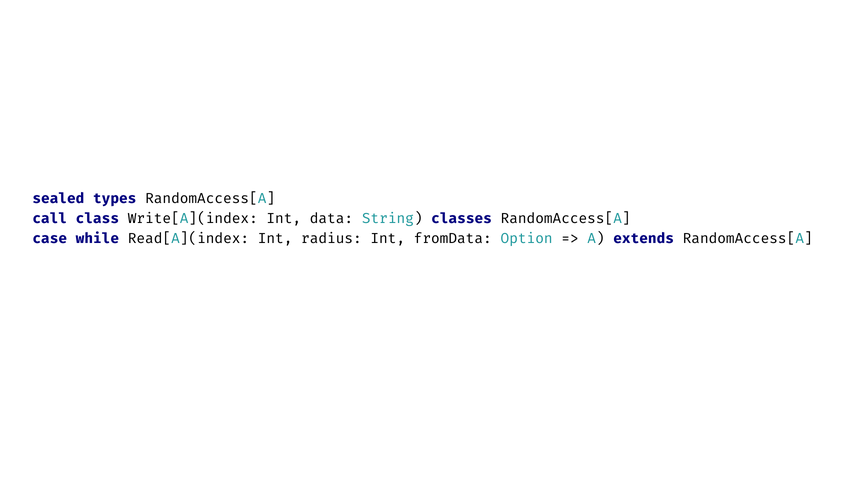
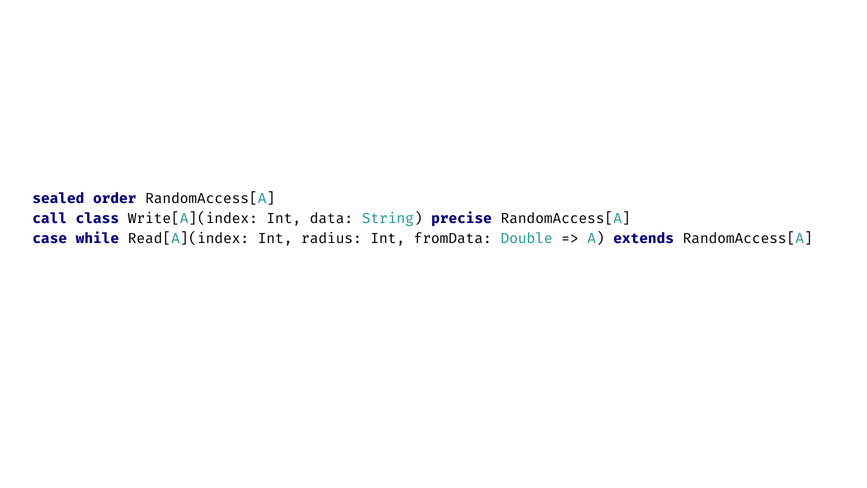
types: types -> order
classes: classes -> precise
Option: Option -> Double
